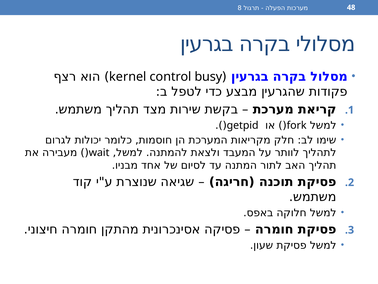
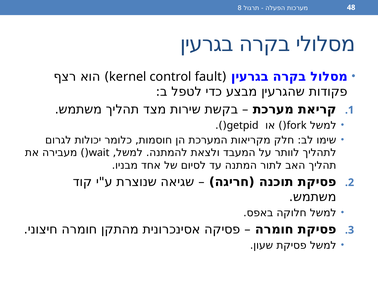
busy: busy -> fault
